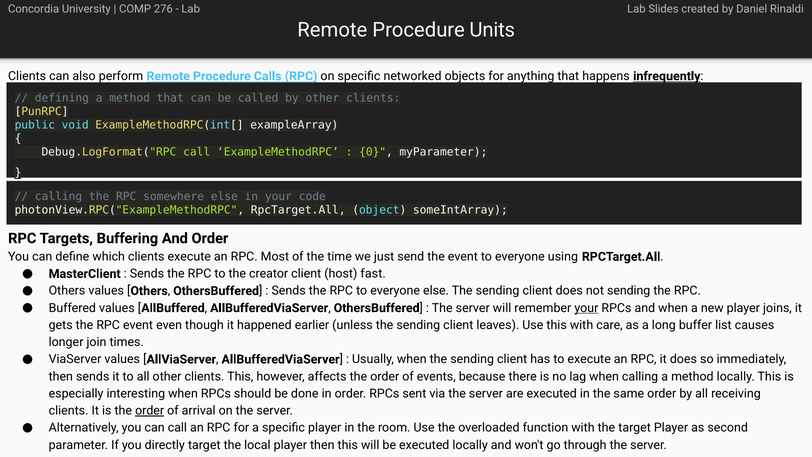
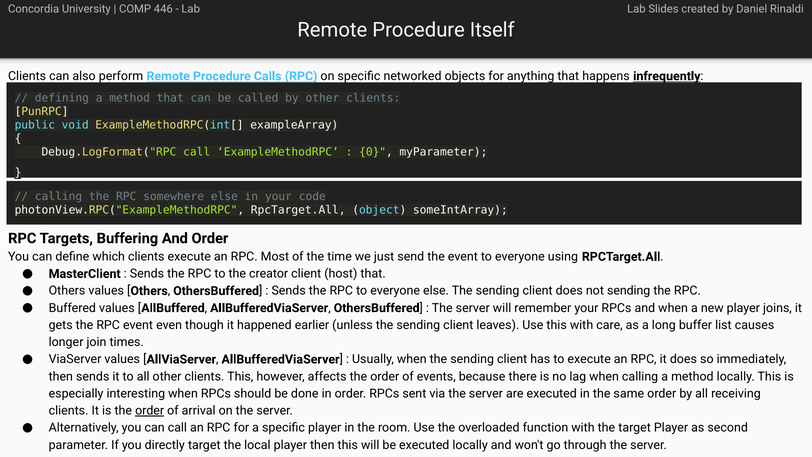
276: 276 -> 446
Units: Units -> Itself
host fast: fast -> that
your at (586, 308) underline: present -> none
